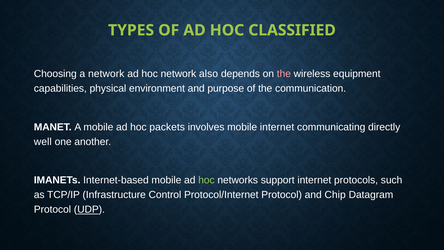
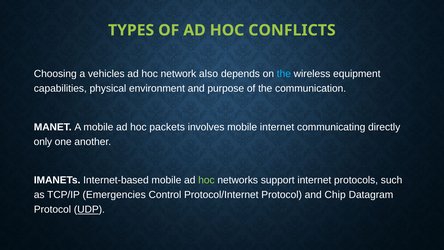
CLASSIFIED: CLASSIFIED -> CONFLICTS
a network: network -> vehicles
the at (284, 74) colour: pink -> light blue
well: well -> only
Infrastructure: Infrastructure -> Emergencies
